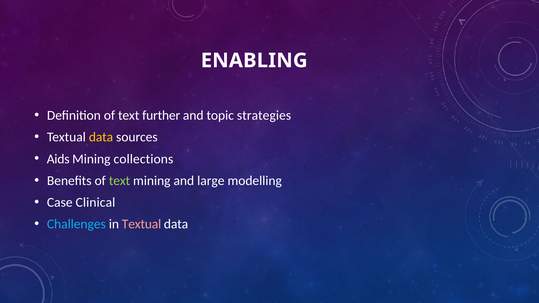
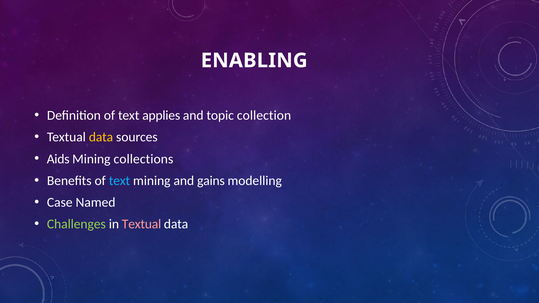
further: further -> applies
strategies: strategies -> collection
text at (119, 181) colour: light green -> light blue
large: large -> gains
Clinical: Clinical -> Named
Challenges colour: light blue -> light green
